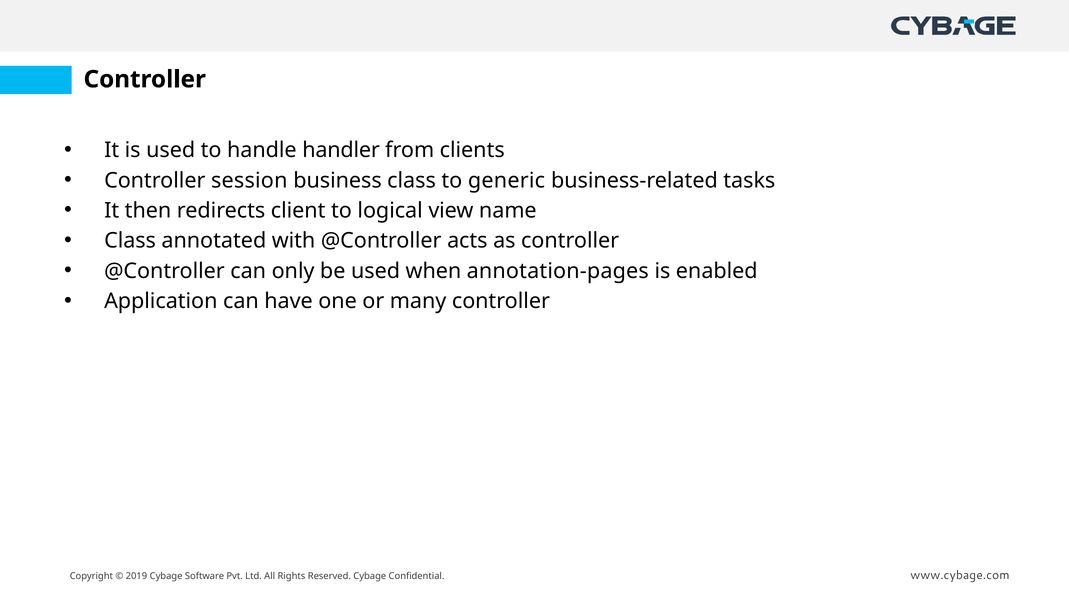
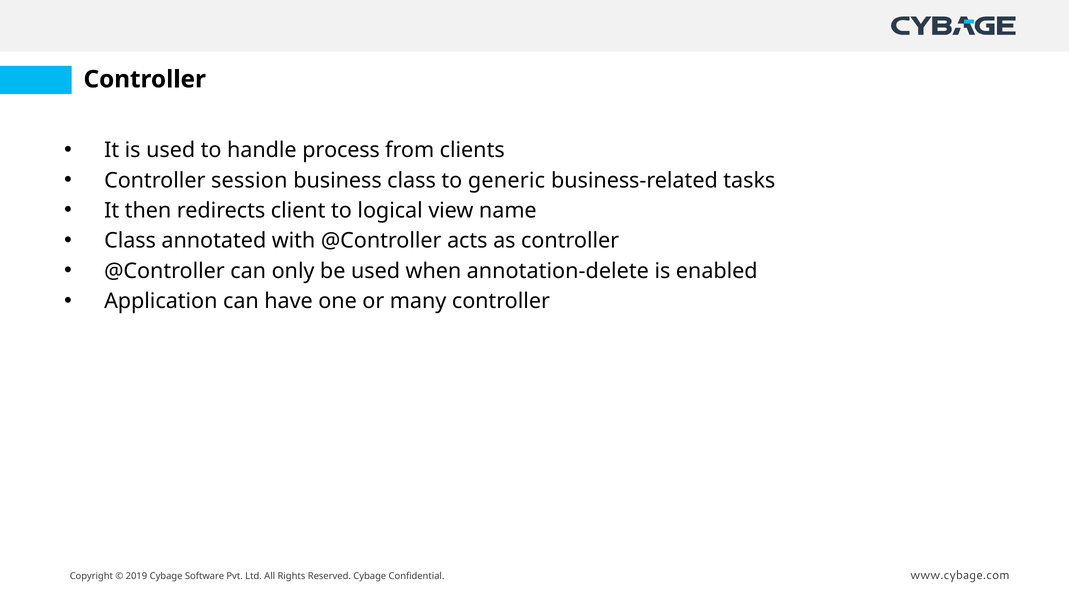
handler: handler -> process
annotation-pages: annotation-pages -> annotation-delete
